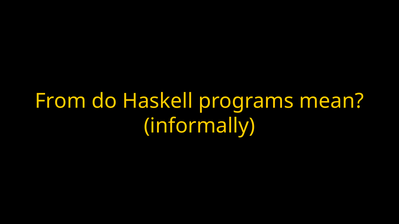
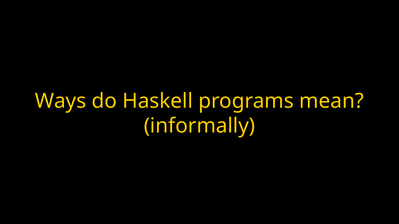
From: From -> Ways
